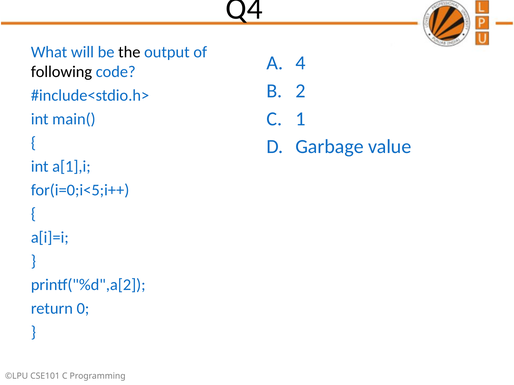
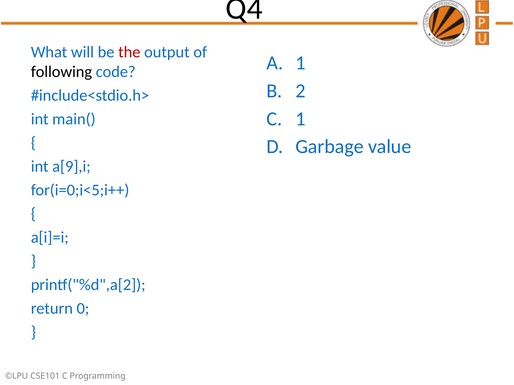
the colour: black -> red
4 at (300, 63): 4 -> 1
a[1],i: a[1],i -> a[9],i
